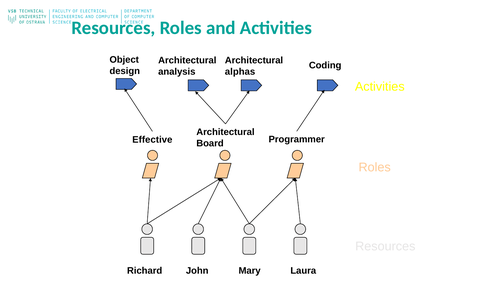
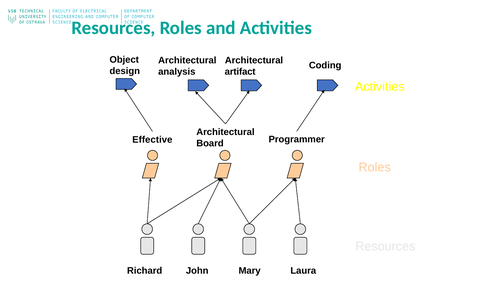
alphas: alphas -> artifact
